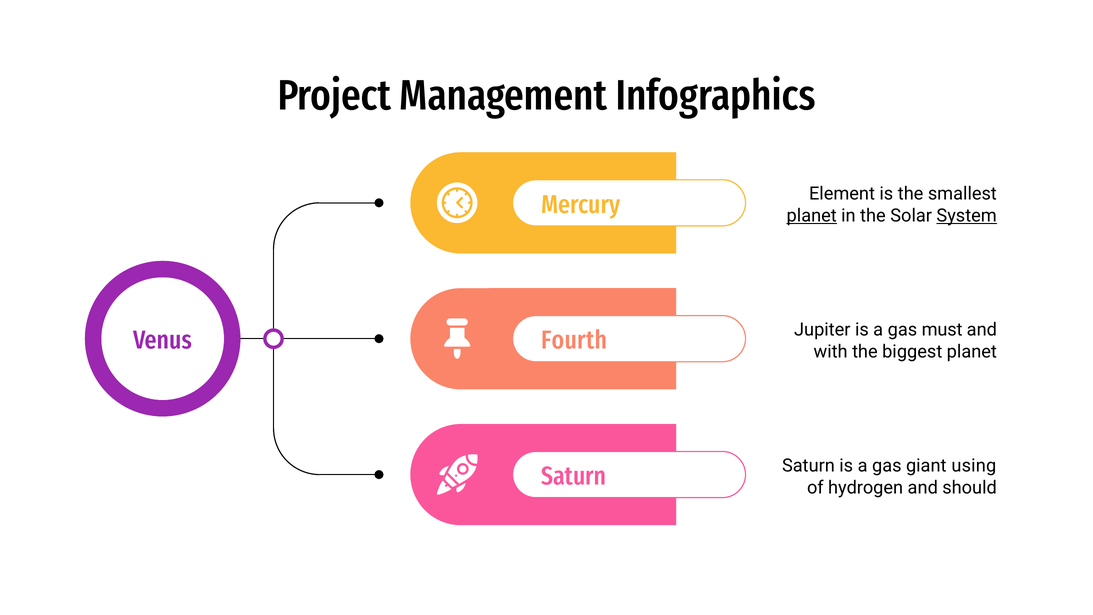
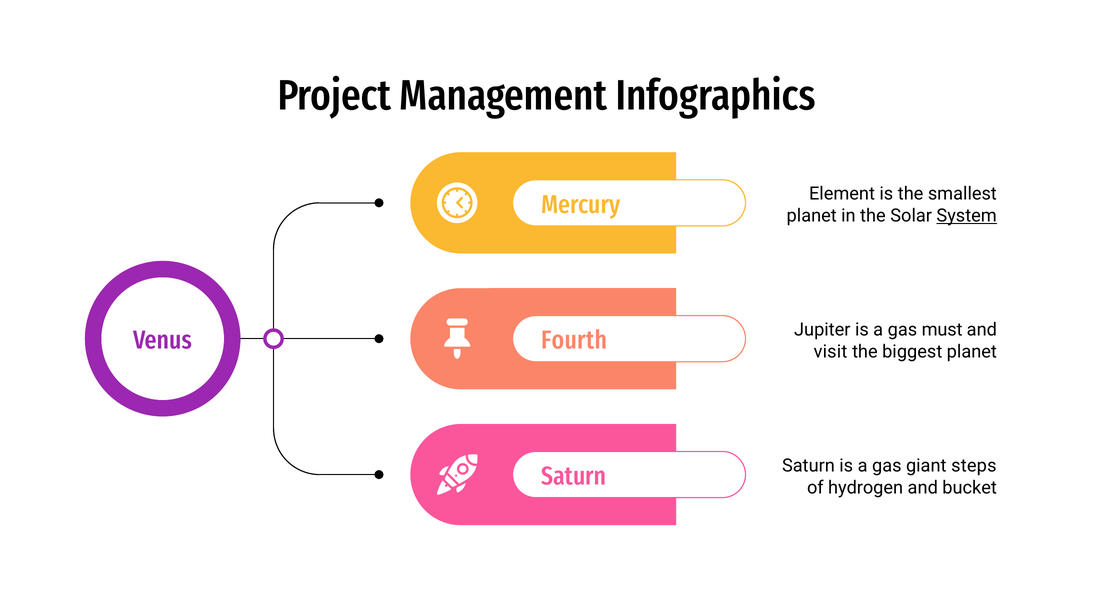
planet at (812, 216) underline: present -> none
with: with -> visit
using: using -> steps
should: should -> bucket
